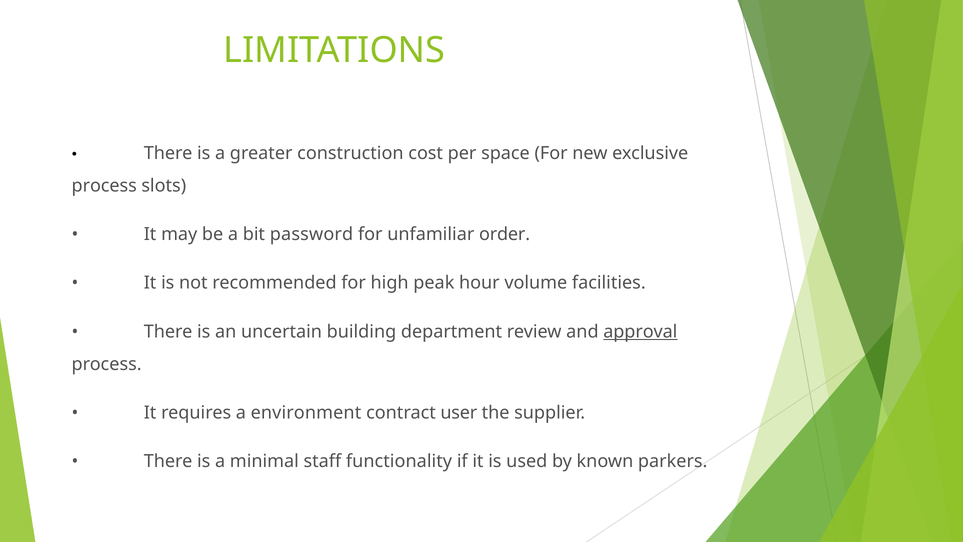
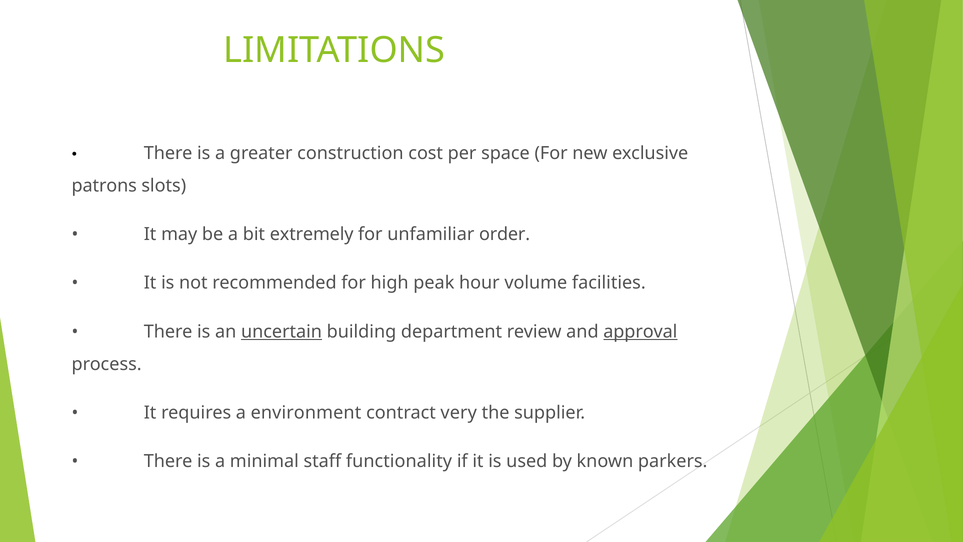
process at (104, 186): process -> patrons
password: password -> extremely
uncertain underline: none -> present
user: user -> very
